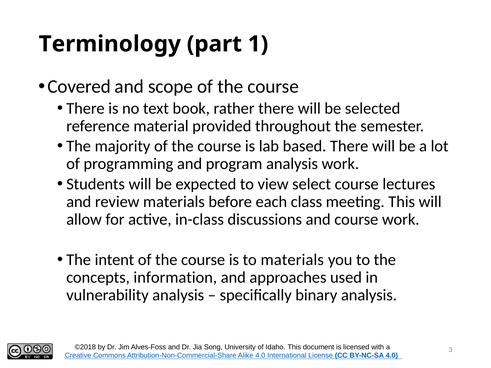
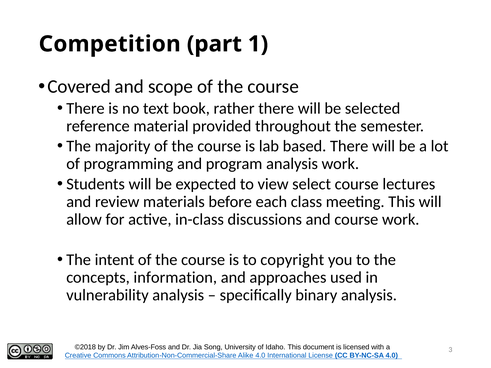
Terminology: Terminology -> Competition
to materials: materials -> copyright
